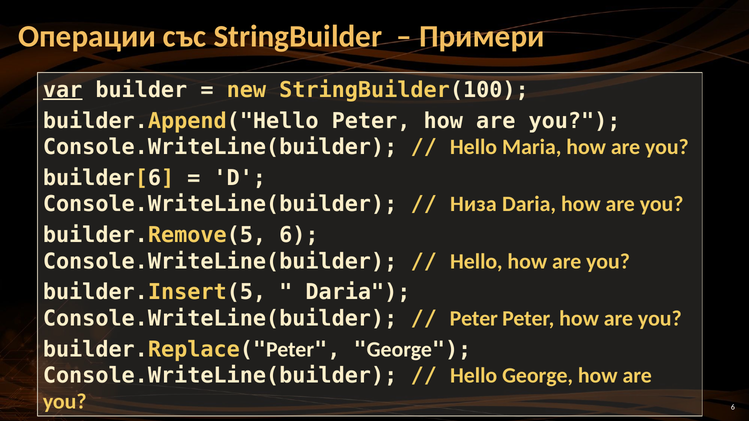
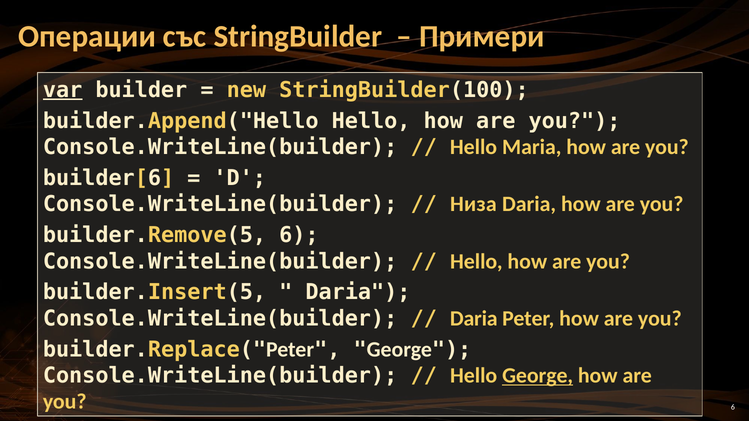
builder.Append("Hello Peter: Peter -> Hello
Peter at (474, 319): Peter -> Daria
George at (538, 376) underline: none -> present
